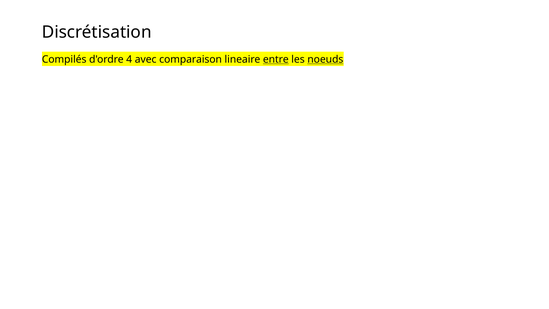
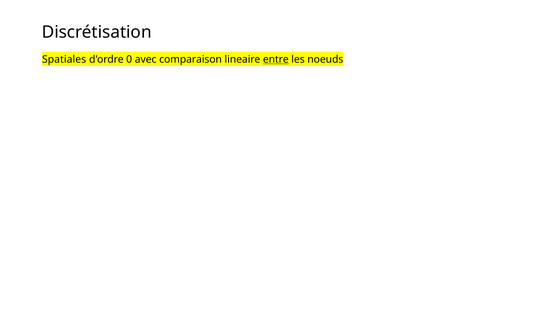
Compilés: Compilés -> Spatiales
4: 4 -> 0
noeuds underline: present -> none
